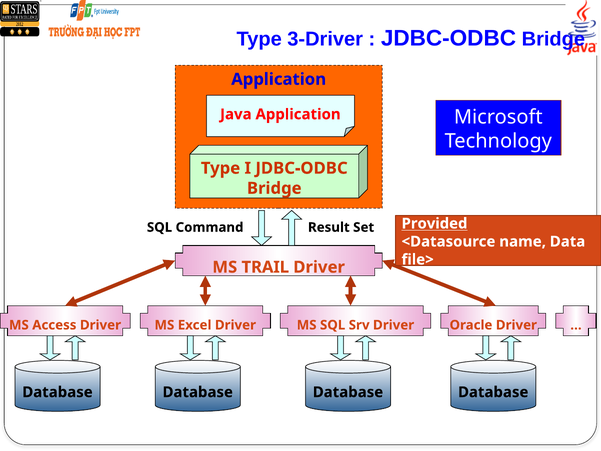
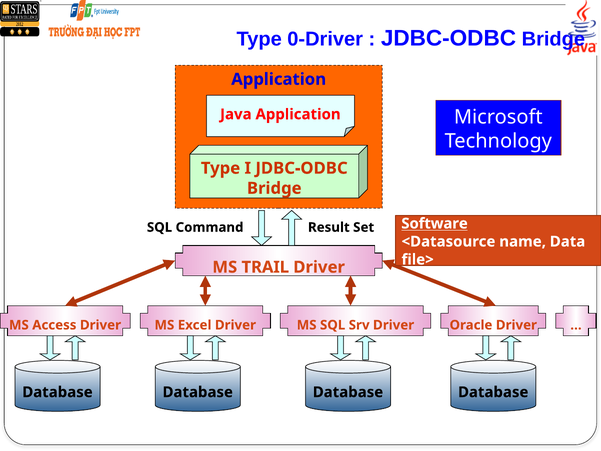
3-Driver: 3-Driver -> 0-Driver
Provided: Provided -> Software
